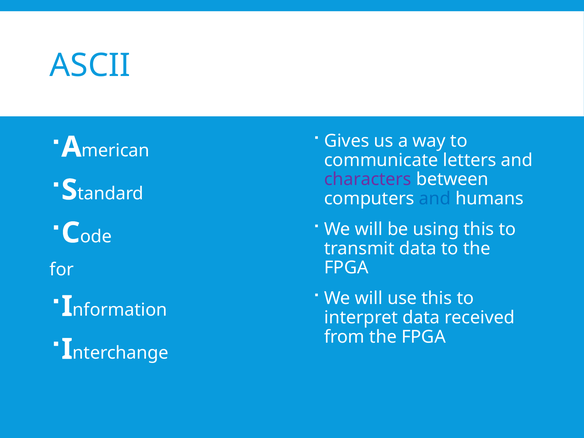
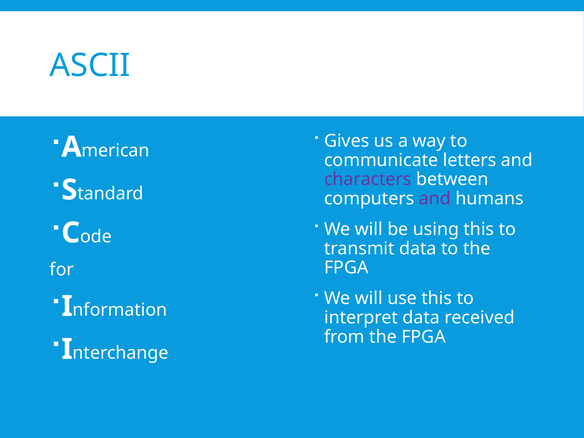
and at (435, 199) colour: blue -> purple
